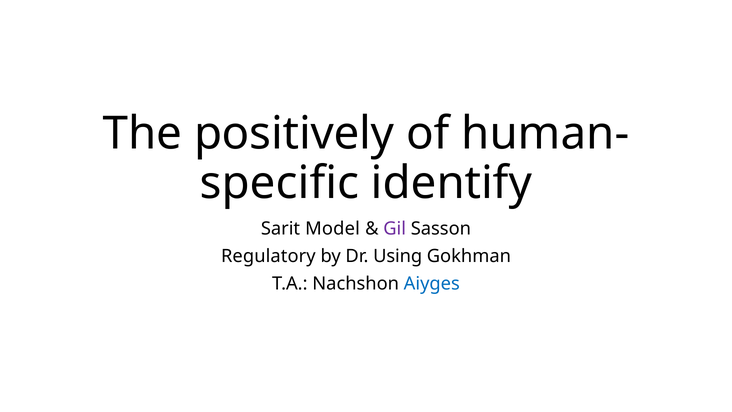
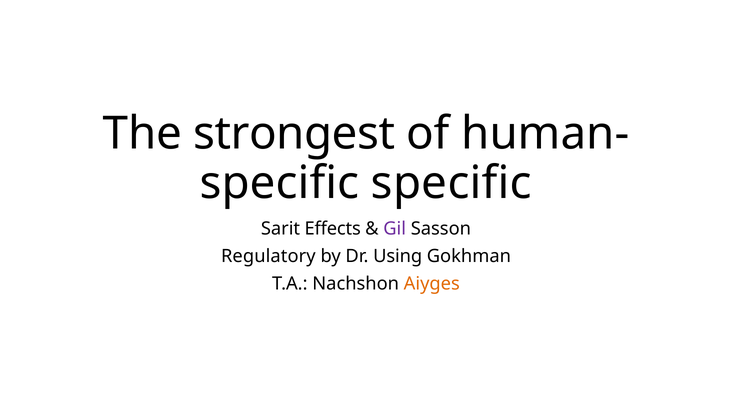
positively: positively -> strongest
identify at (451, 183): identify -> specific
Model: Model -> Effects
Aiyges colour: blue -> orange
